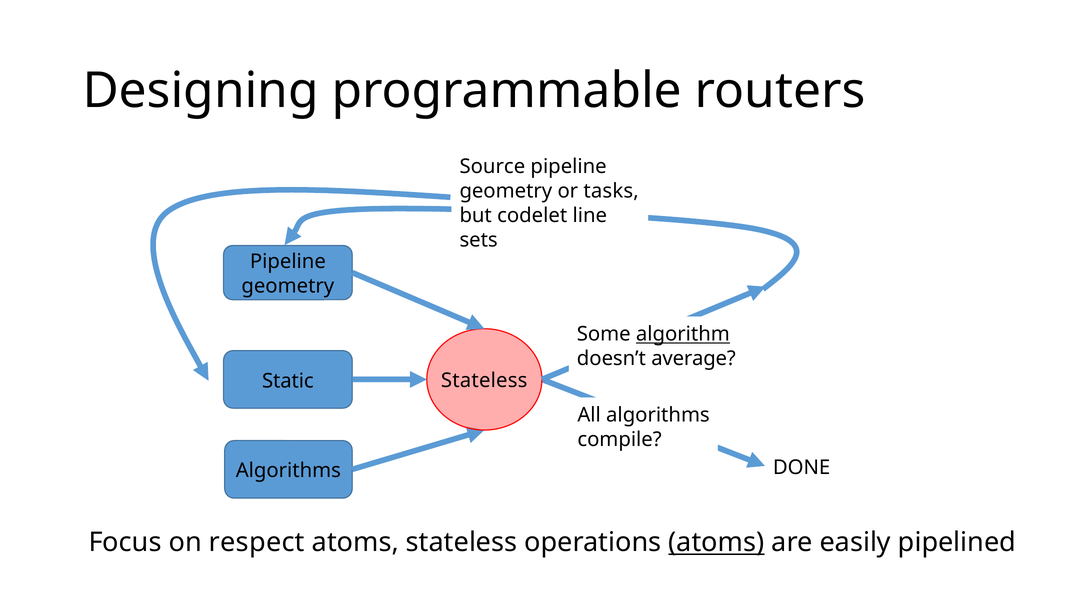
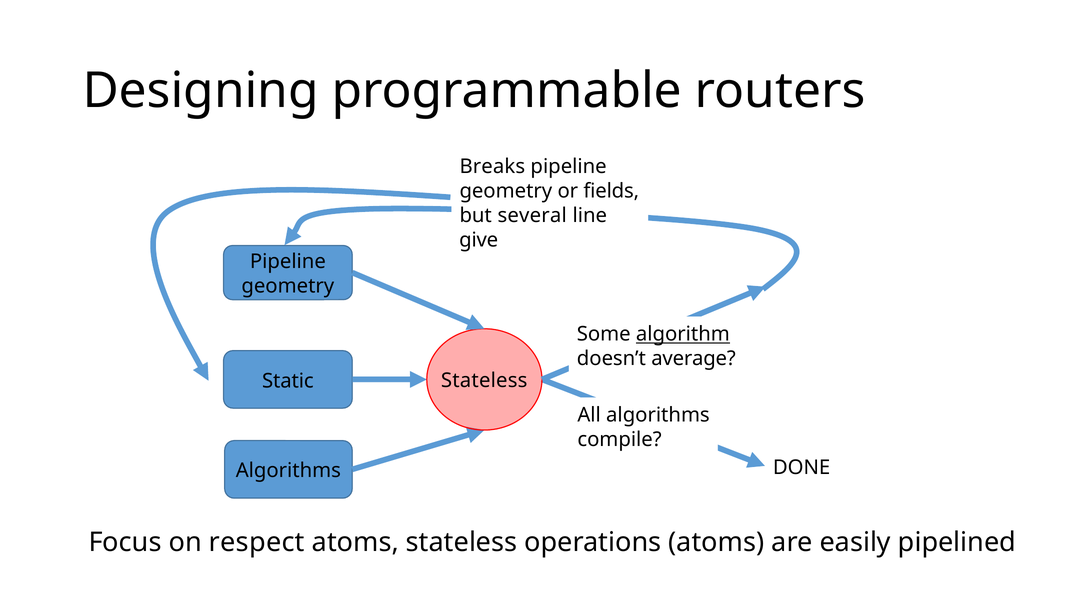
Source: Source -> Breaks
tasks: tasks -> fields
codelet: codelet -> several
sets: sets -> give
atoms at (716, 542) underline: present -> none
